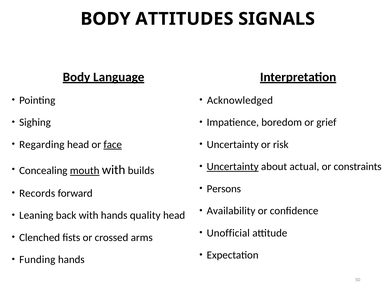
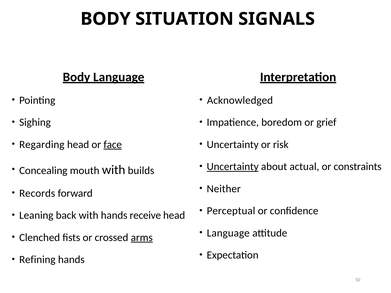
ATTITUDES: ATTITUDES -> SITUATION
mouth underline: present -> none
Persons: Persons -> Neither
Availability: Availability -> Perceptual
quality: quality -> receive
Unofficial at (228, 233): Unofficial -> Language
arms underline: none -> present
Funding: Funding -> Refining
